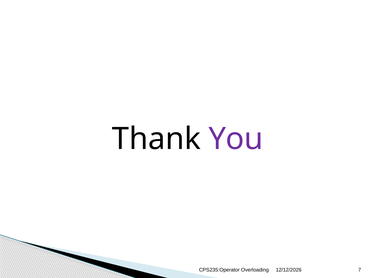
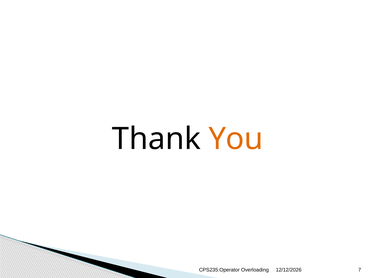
You colour: purple -> orange
